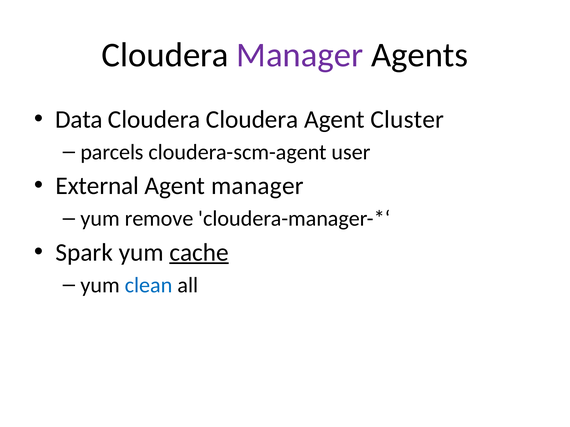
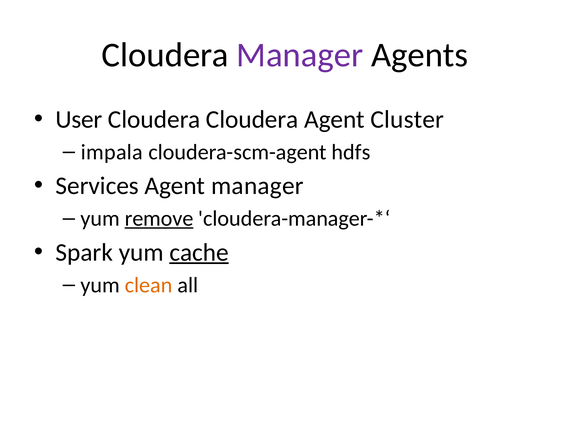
Data: Data -> User
parcels: parcels -> impala
user: user -> hdfs
External: External -> Services
remove underline: none -> present
clean colour: blue -> orange
